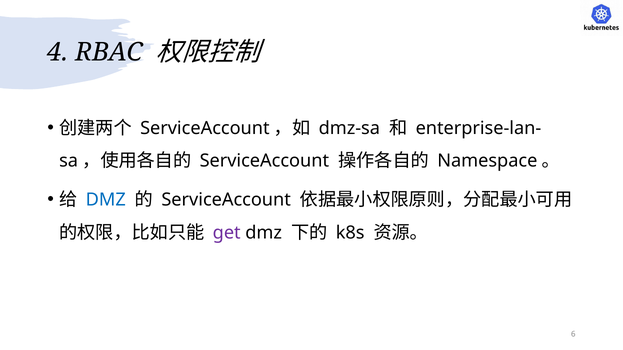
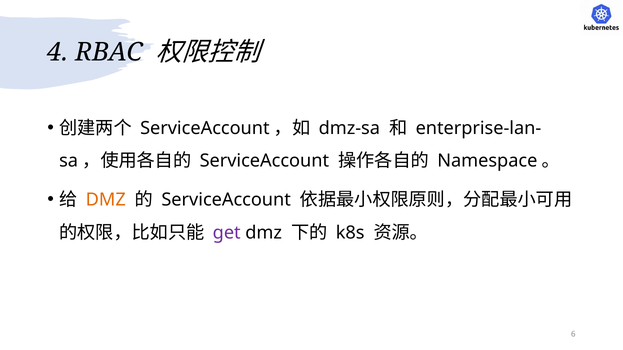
DMZ at (106, 200) colour: blue -> orange
